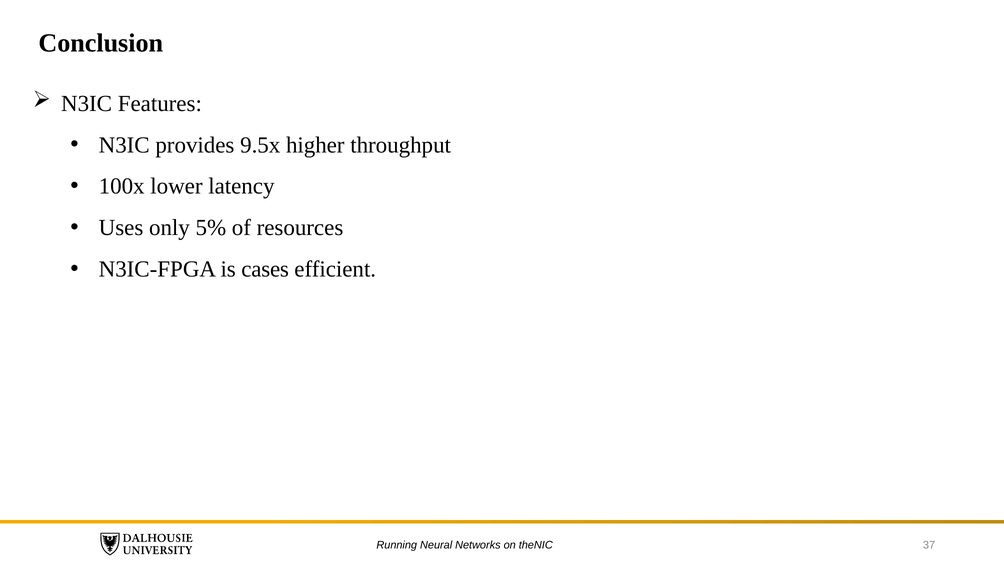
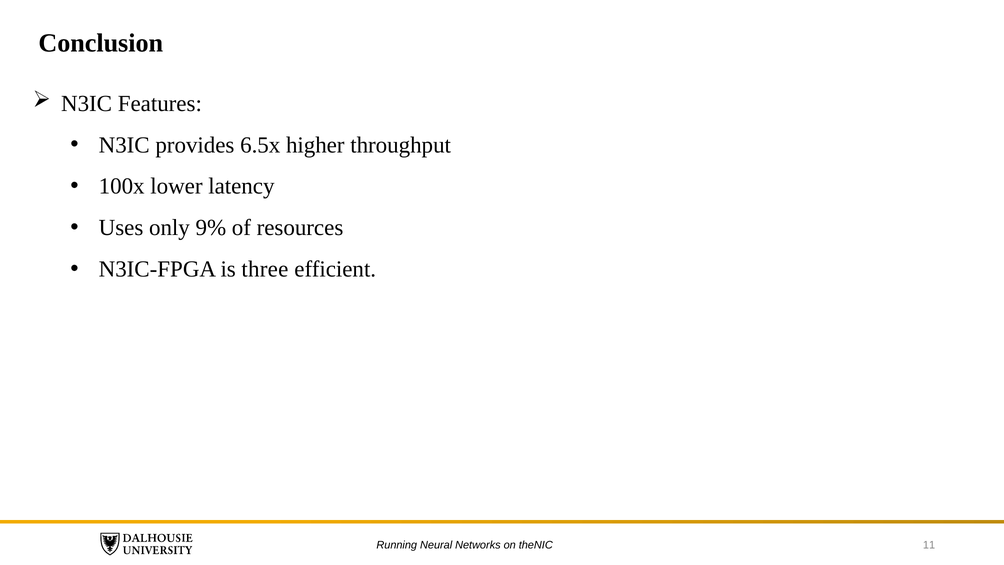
9.5x: 9.5x -> 6.5x
5%: 5% -> 9%
cases: cases -> three
37: 37 -> 11
